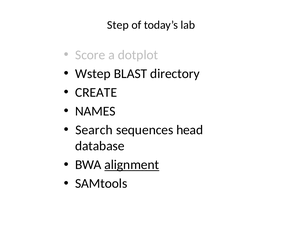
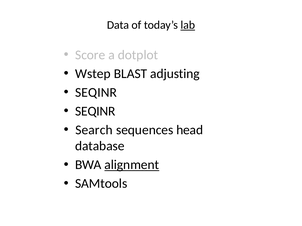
Step: Step -> Data
lab underline: none -> present
directory: directory -> adjusting
CREATE at (96, 93): CREATE -> SEQINR
NAMES at (95, 111): NAMES -> SEQINR
